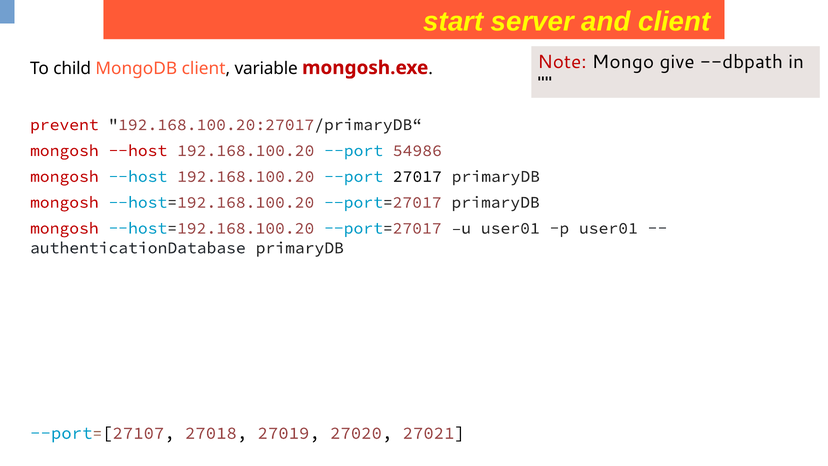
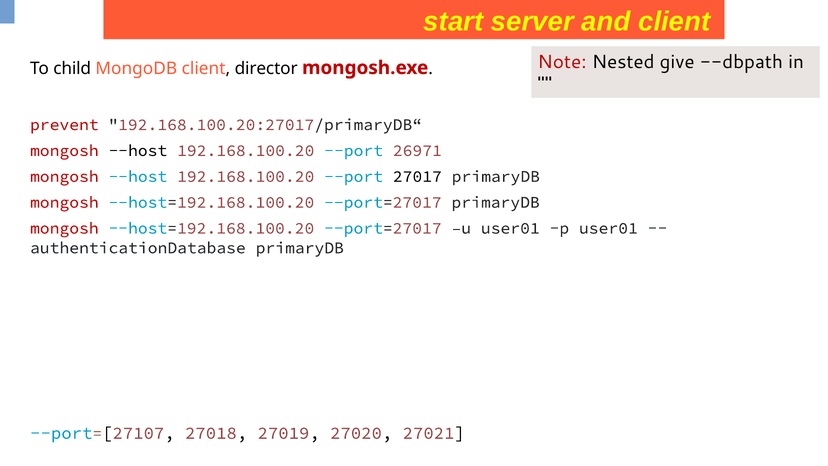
Mongo: Mongo -> Nested
variable: variable -> director
--host at (138, 150) colour: red -> black
54986: 54986 -> 26971
